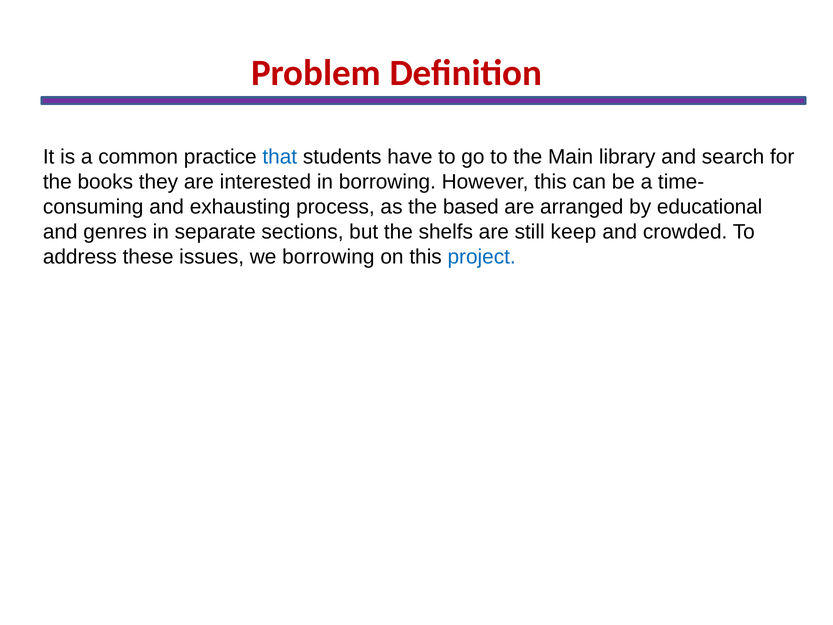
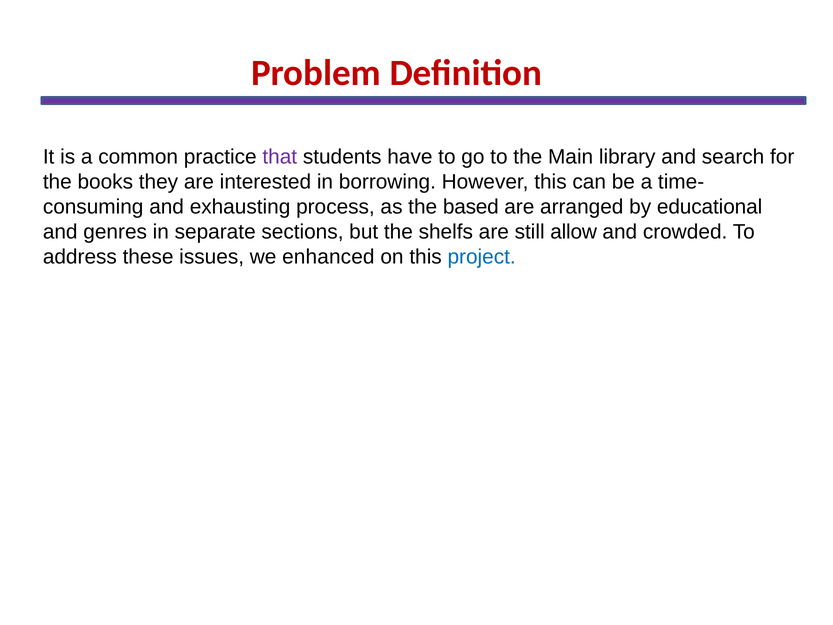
that colour: blue -> purple
keep: keep -> allow
we borrowing: borrowing -> enhanced
